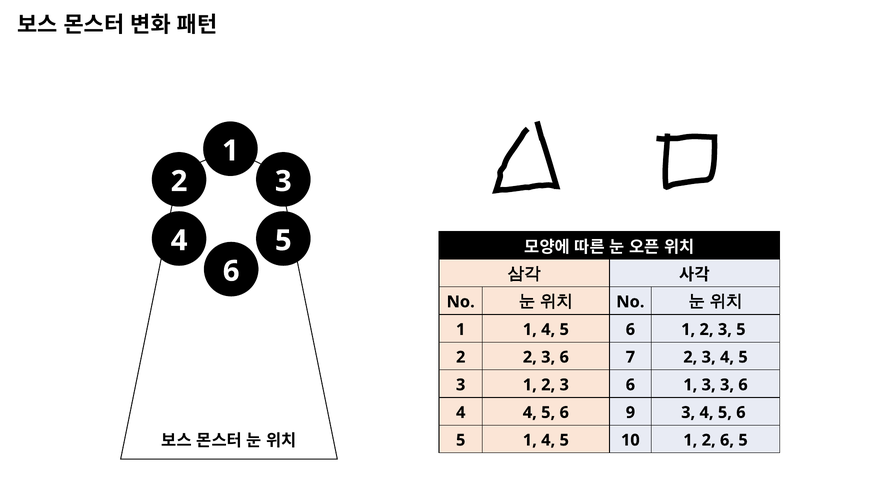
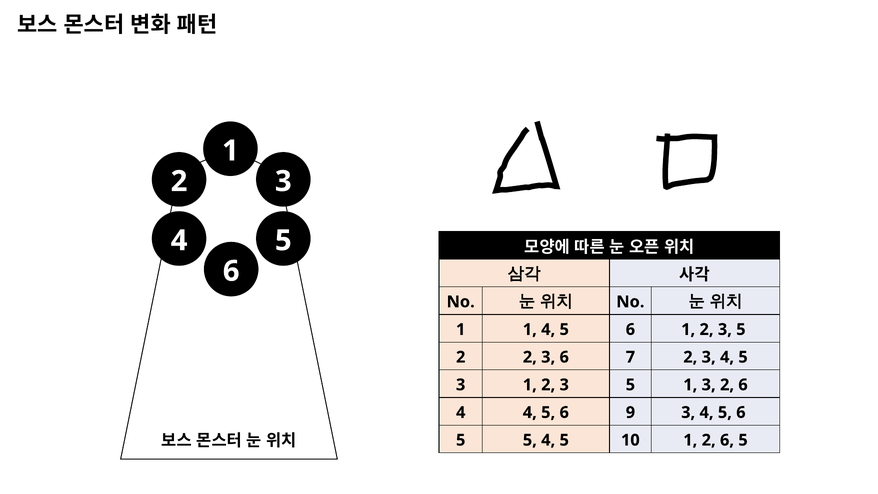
6 at (630, 385): 6 -> 5
3 3: 3 -> 2
1 at (530, 440): 1 -> 5
